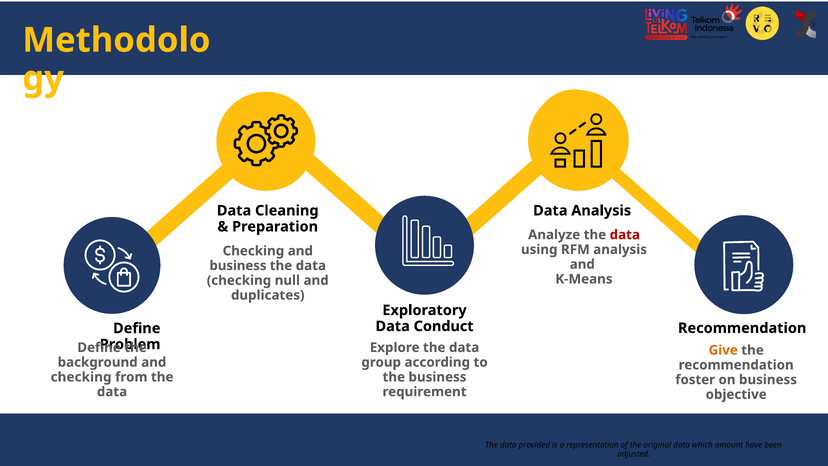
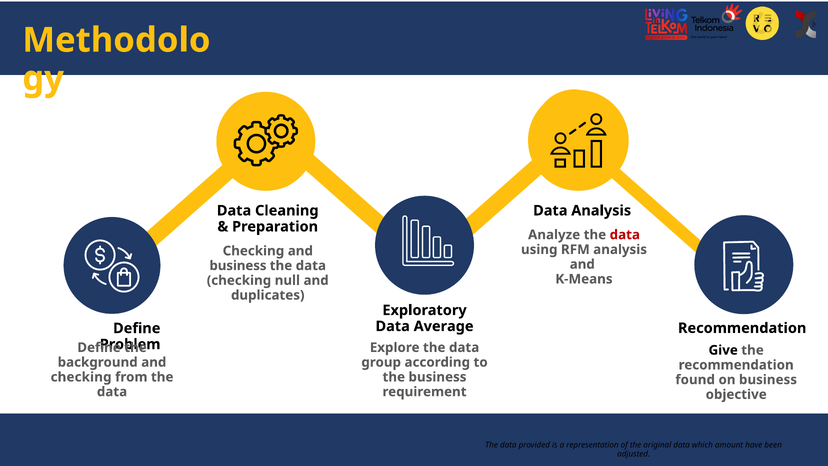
Conduct: Conduct -> Average
Give colour: orange -> black
foster: foster -> found
